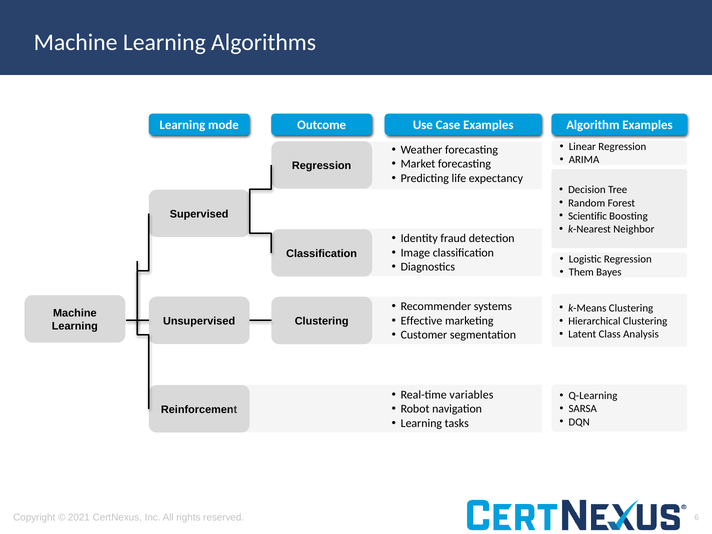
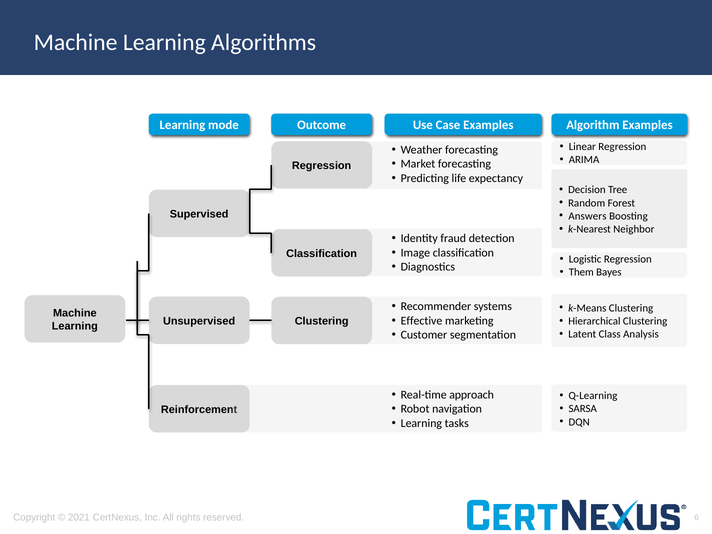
Scientific: Scientific -> Answers
variables: variables -> approach
